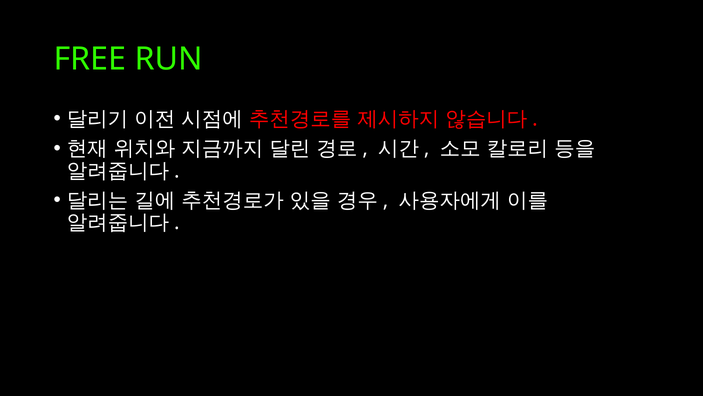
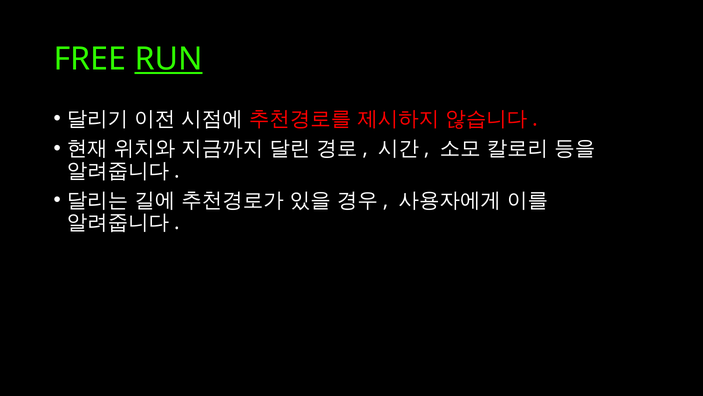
RUN underline: none -> present
